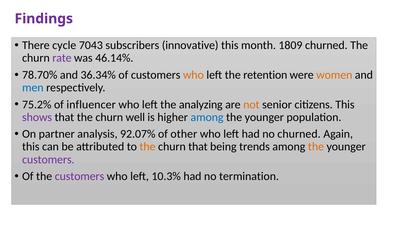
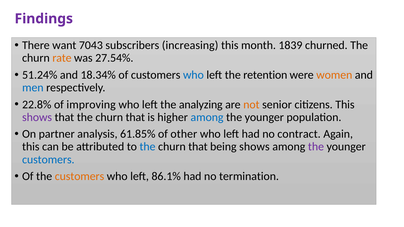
cycle: cycle -> want
innovative: innovative -> increasing
1809: 1809 -> 1839
rate colour: purple -> orange
46.14%: 46.14% -> 27.54%
78.70%: 78.70% -> 51.24%
36.34%: 36.34% -> 18.34%
who at (193, 75) colour: orange -> blue
75.2%: 75.2% -> 22.8%
influencer: influencer -> improving
that the churn well: well -> that
92.07%: 92.07% -> 61.85%
no churned: churned -> contract
the at (148, 147) colour: orange -> blue
being trends: trends -> shows
the at (316, 147) colour: orange -> purple
customers at (48, 160) colour: purple -> blue
customers at (79, 177) colour: purple -> orange
10.3%: 10.3% -> 86.1%
